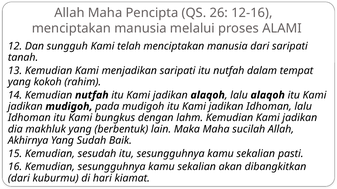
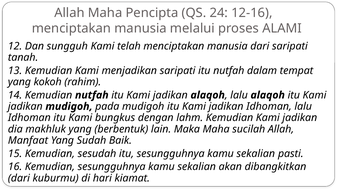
26: 26 -> 24
Akhirnya: Akhirnya -> Manfaat
